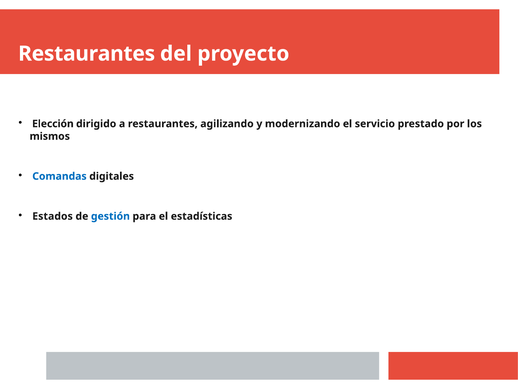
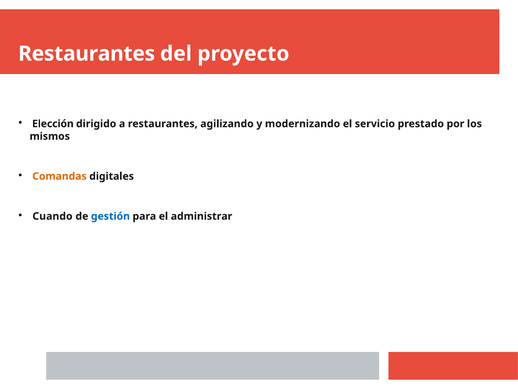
Comandas colour: blue -> orange
Estados: Estados -> Cuando
estadísticas: estadísticas -> administrar
